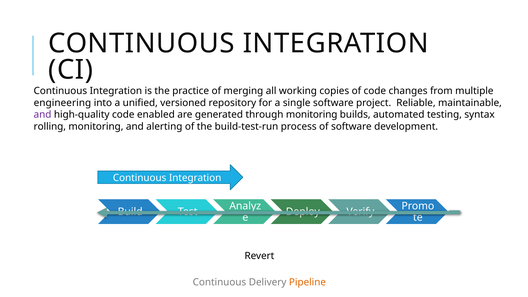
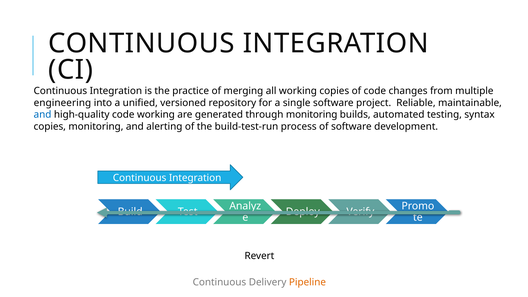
and at (43, 115) colour: purple -> blue
code enabled: enabled -> working
rolling at (50, 126): rolling -> copies
